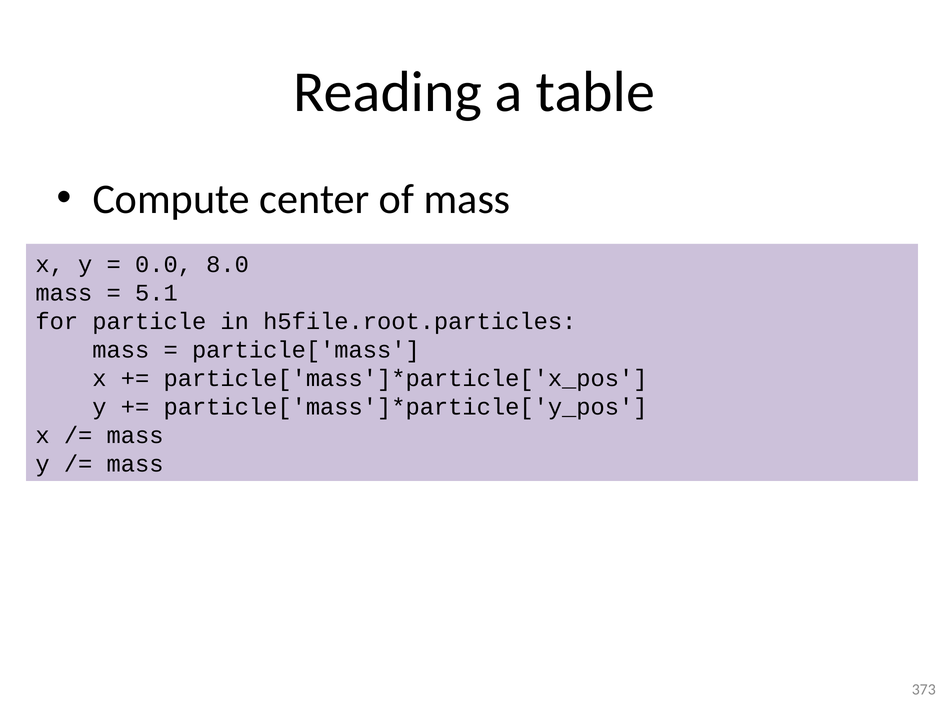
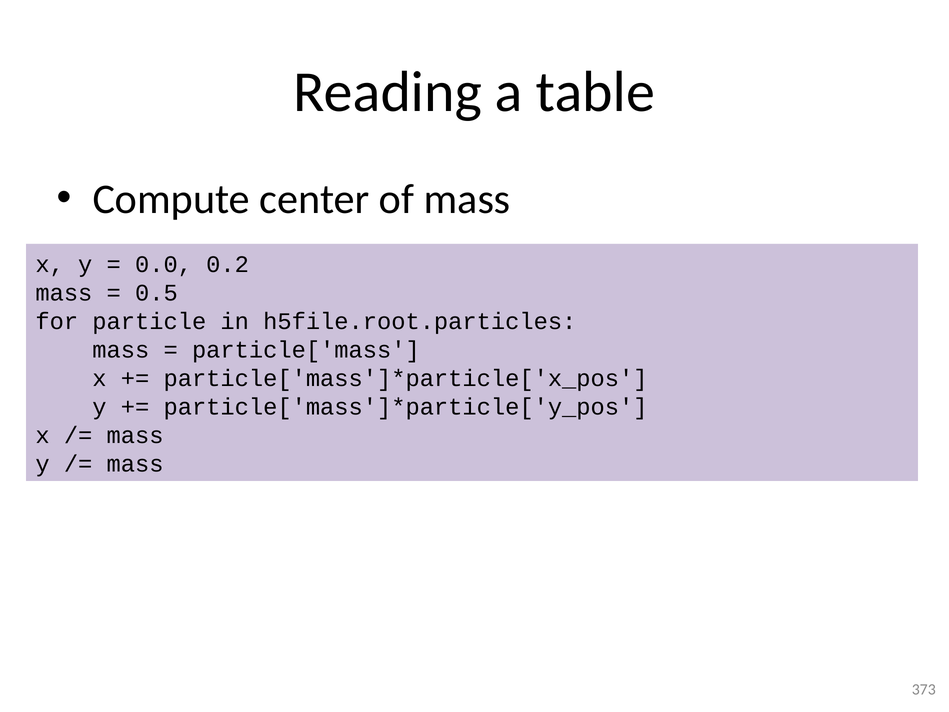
8.0: 8.0 -> 0.2
5.1: 5.1 -> 0.5
